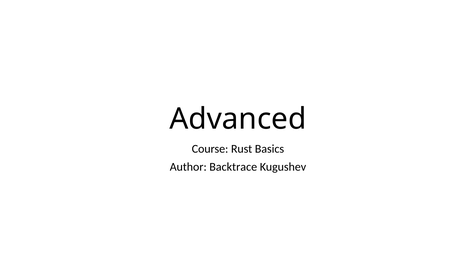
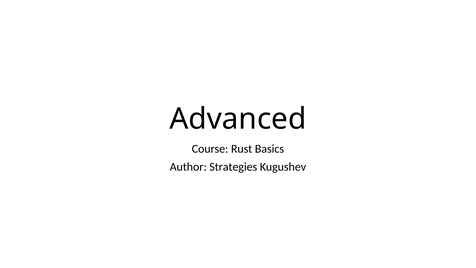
Backtrace: Backtrace -> Strategies
